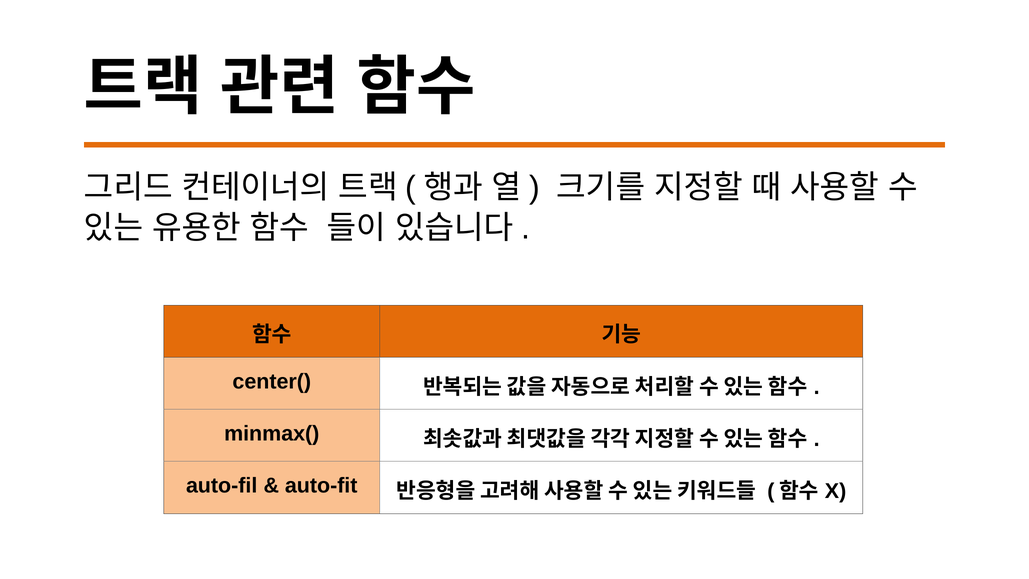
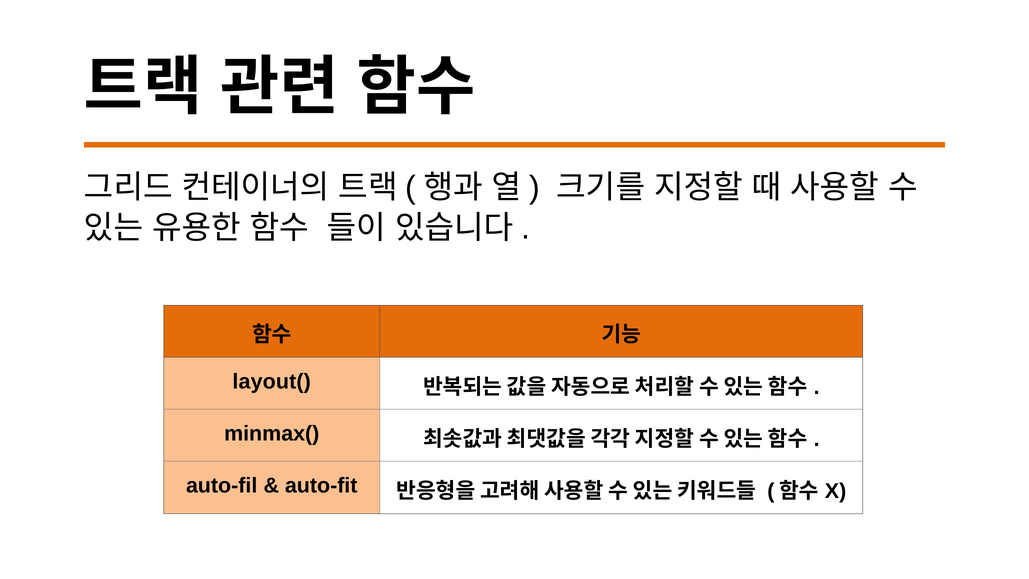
center(: center( -> layout(
